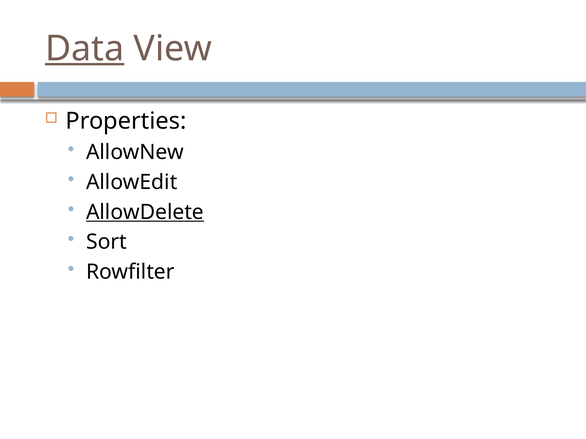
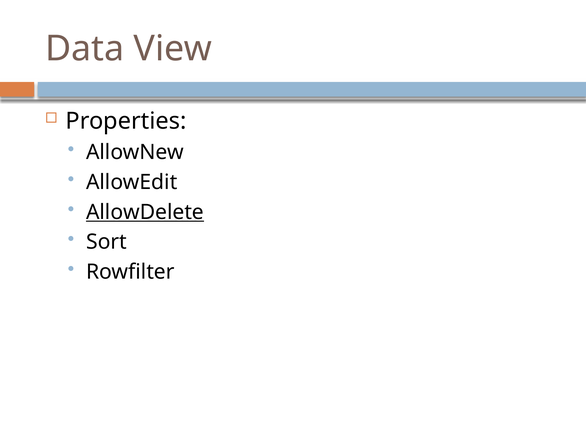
Data underline: present -> none
